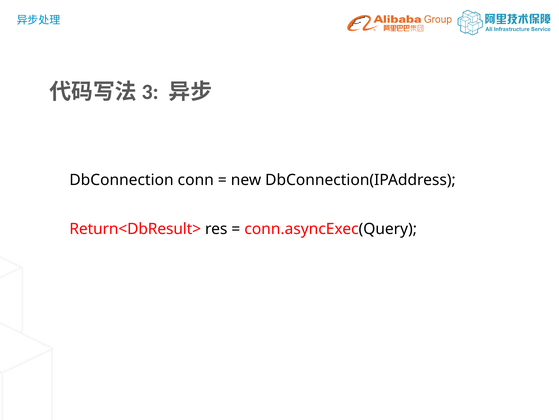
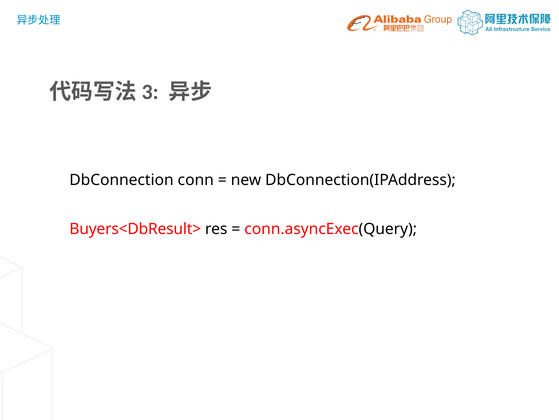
Return<DbResult>: Return<DbResult> -> Buyers<DbResult>
